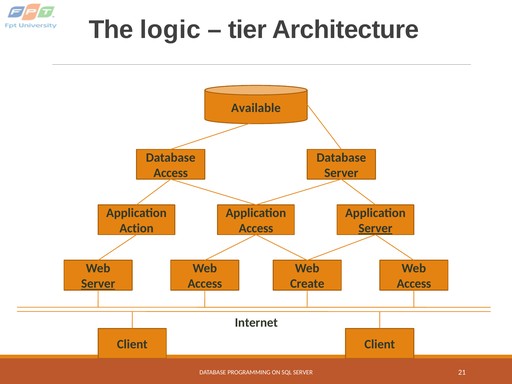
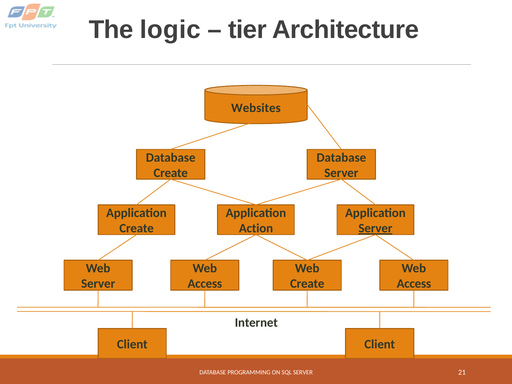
Available: Available -> Websites
Access at (171, 173): Access -> Create
Action at (137, 228): Action -> Create
Access at (256, 228): Access -> Action
Server at (98, 284) underline: present -> none
